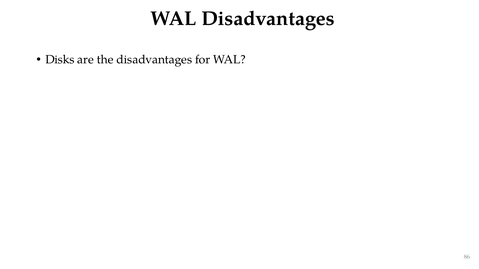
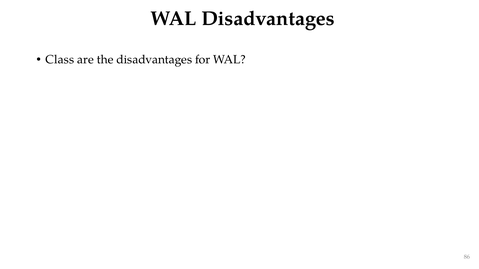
Disks: Disks -> Class
